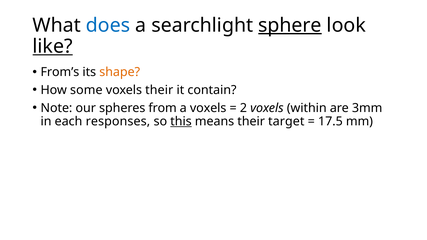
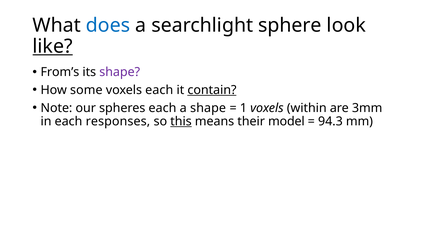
sphere underline: present -> none
shape at (120, 72) colour: orange -> purple
voxels their: their -> each
contain underline: none -> present
spheres from: from -> each
a voxels: voxels -> shape
2: 2 -> 1
target: target -> model
17.5: 17.5 -> 94.3
